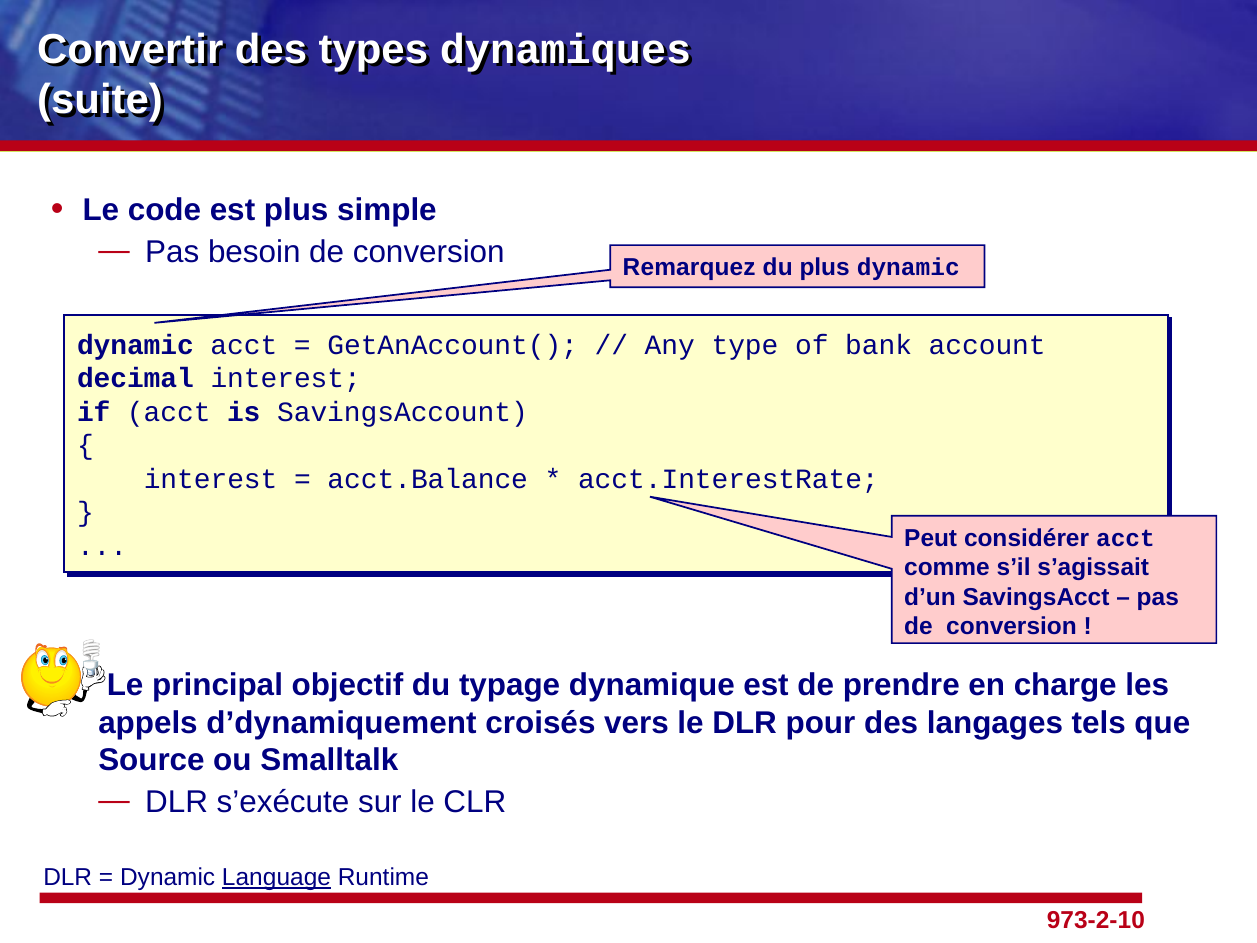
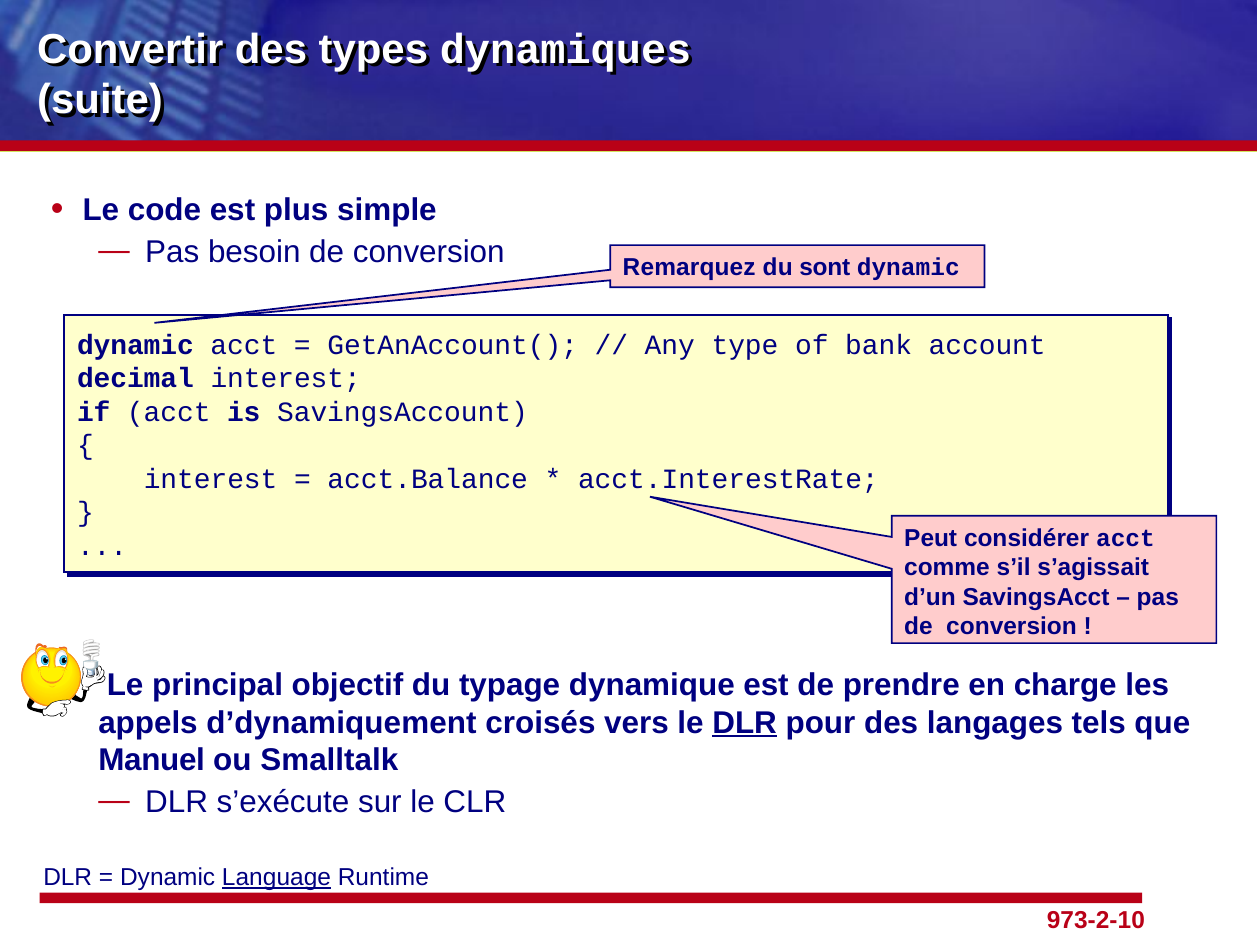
du plus: plus -> sont
DLR at (745, 723) underline: none -> present
Source: Source -> Manuel
